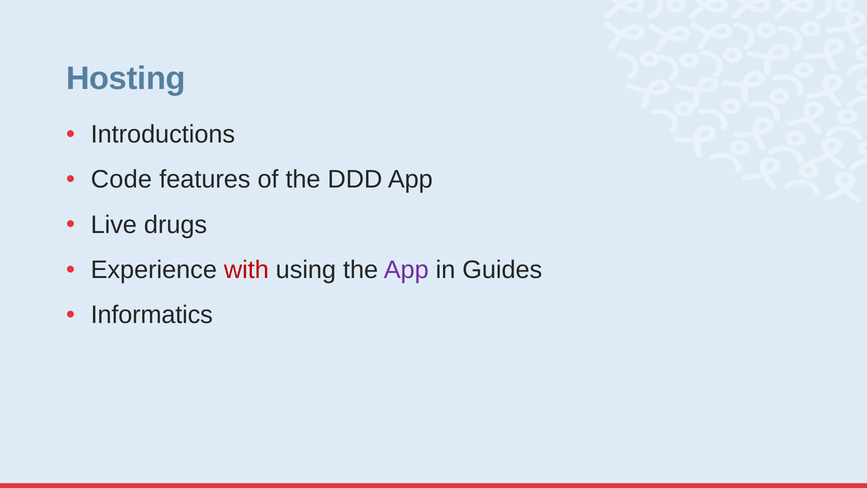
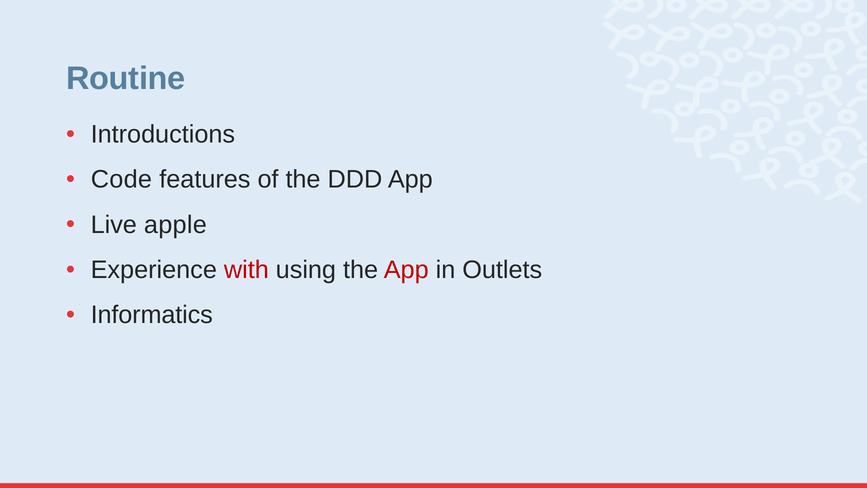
Hosting: Hosting -> Routine
drugs: drugs -> apple
App at (406, 270) colour: purple -> red
Guides: Guides -> Outlets
